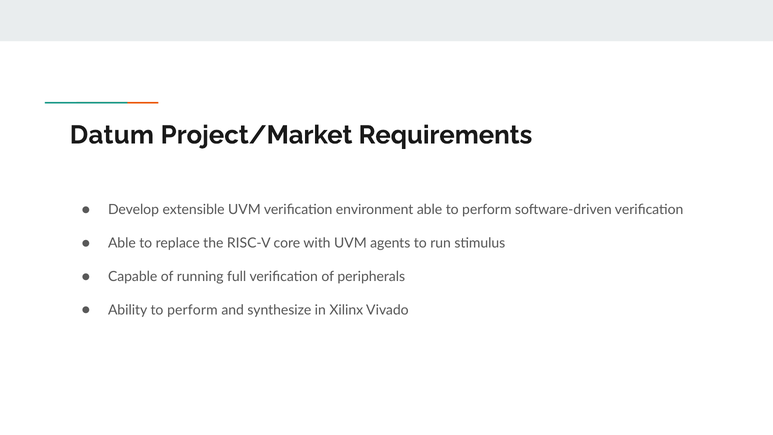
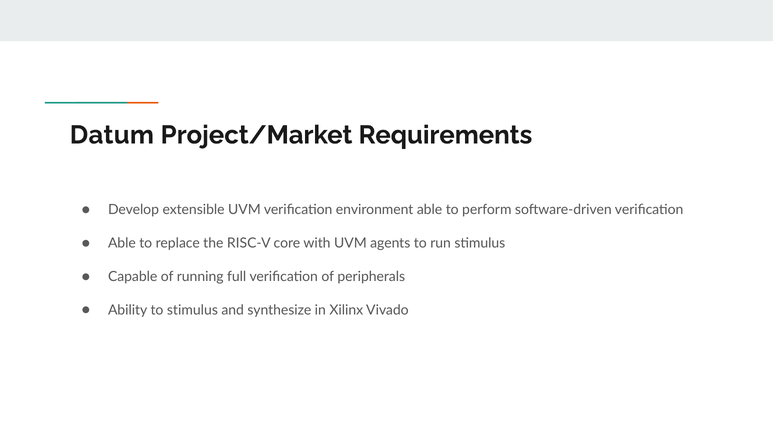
Ability to perform: perform -> stimulus
